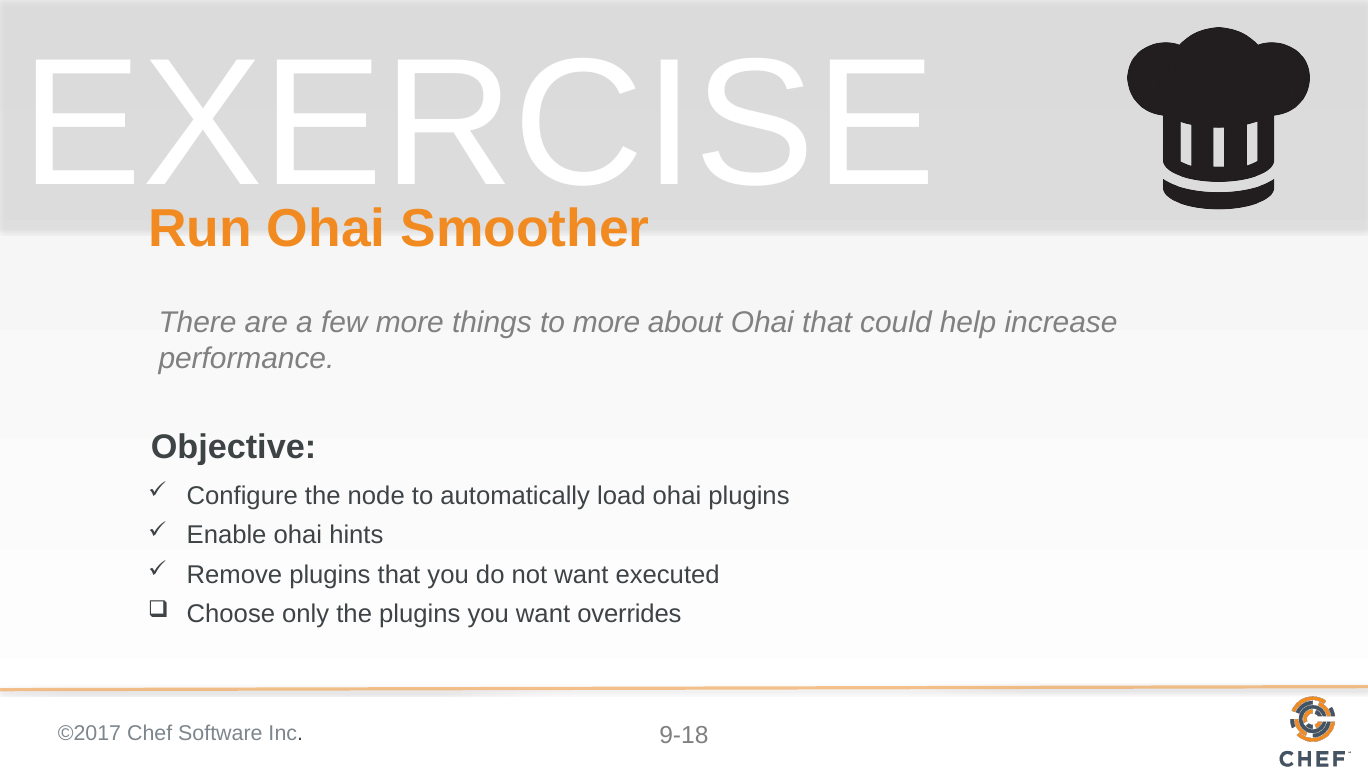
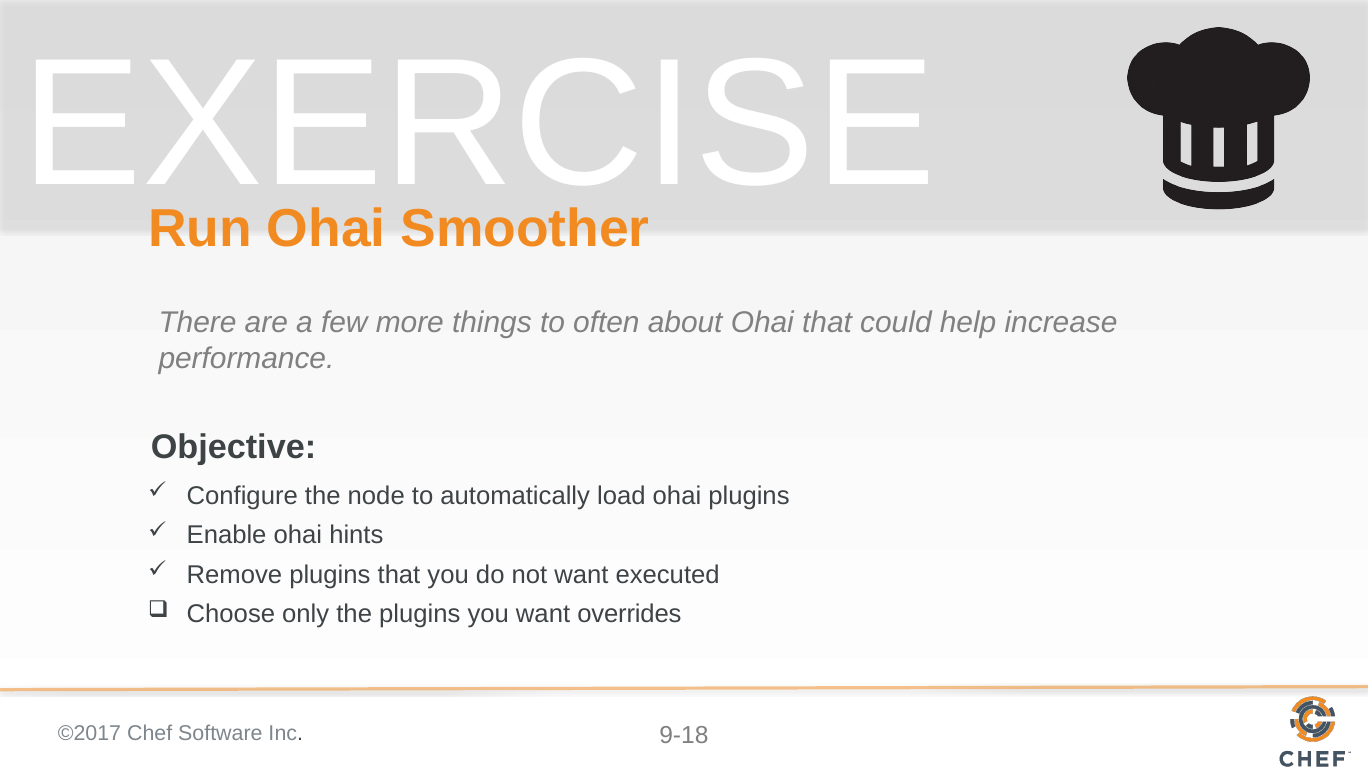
to more: more -> often
